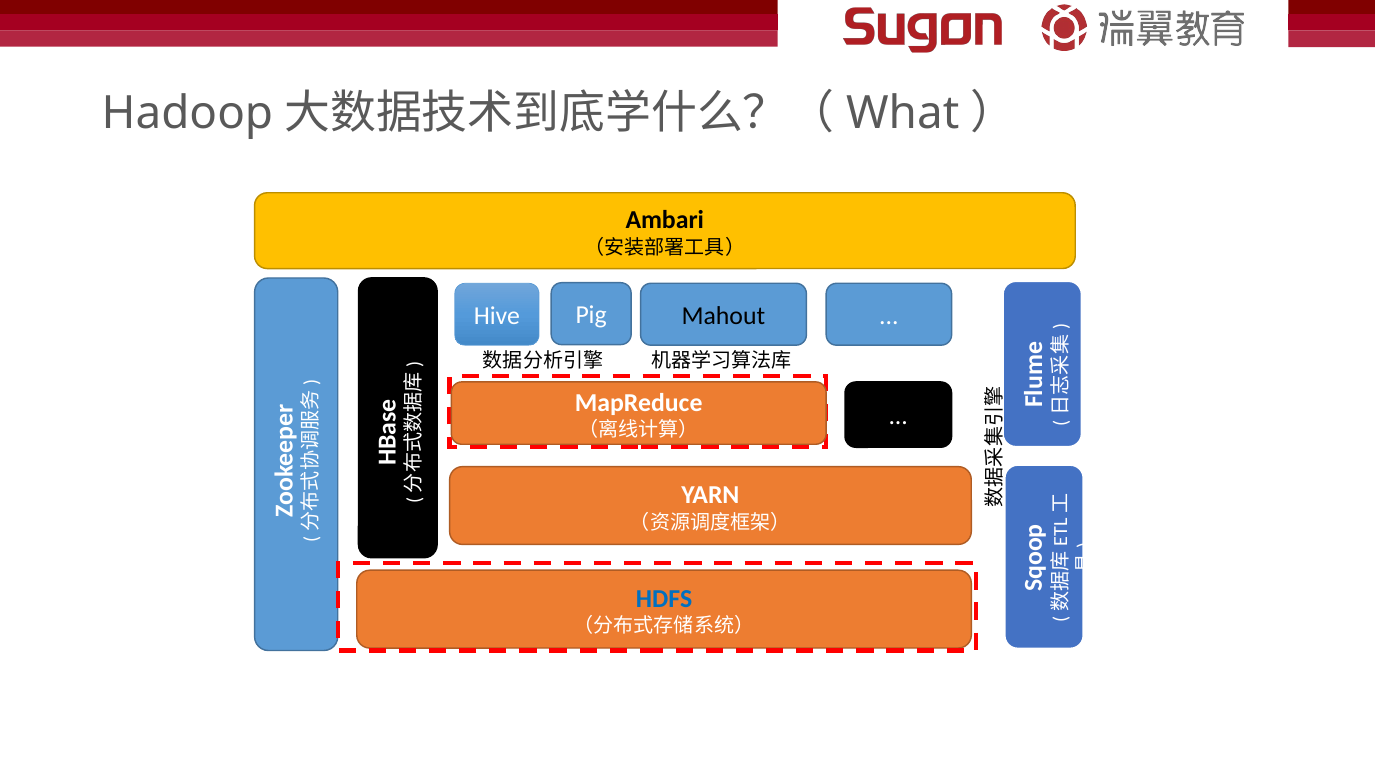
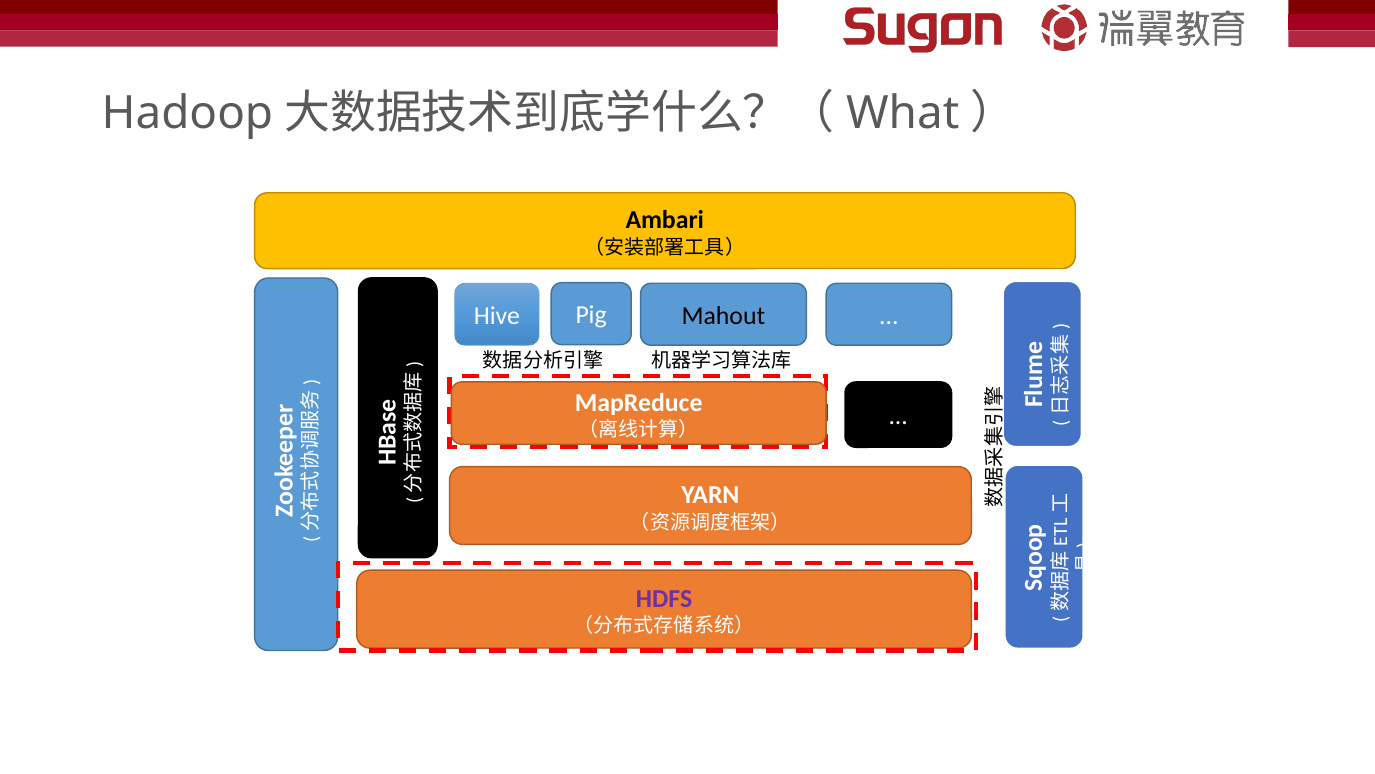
HDFS colour: blue -> purple
